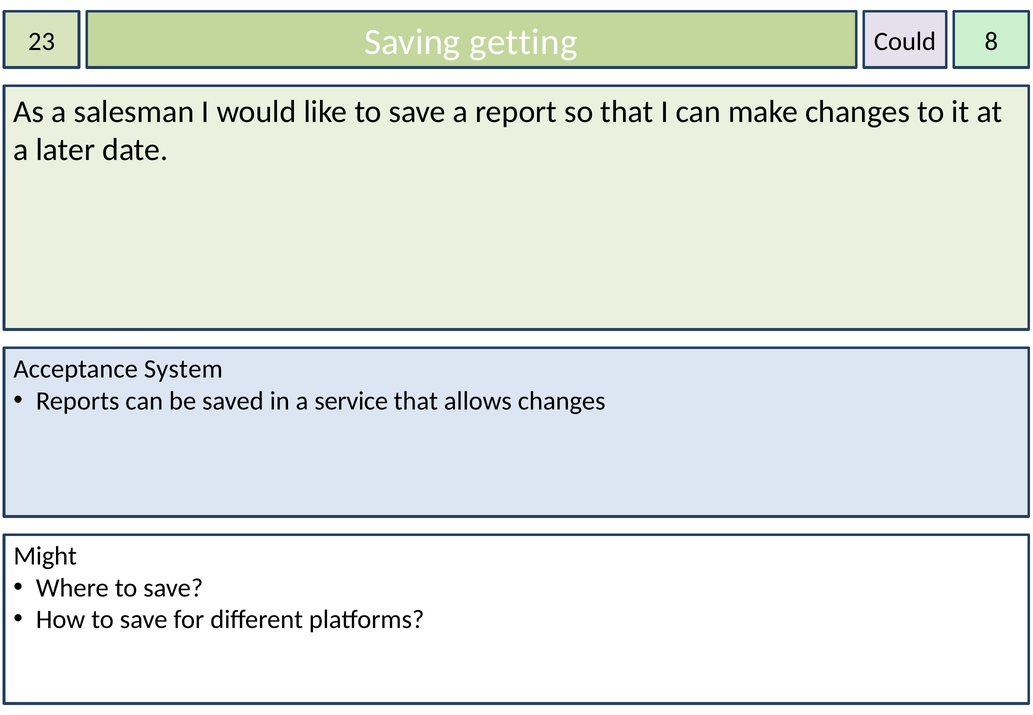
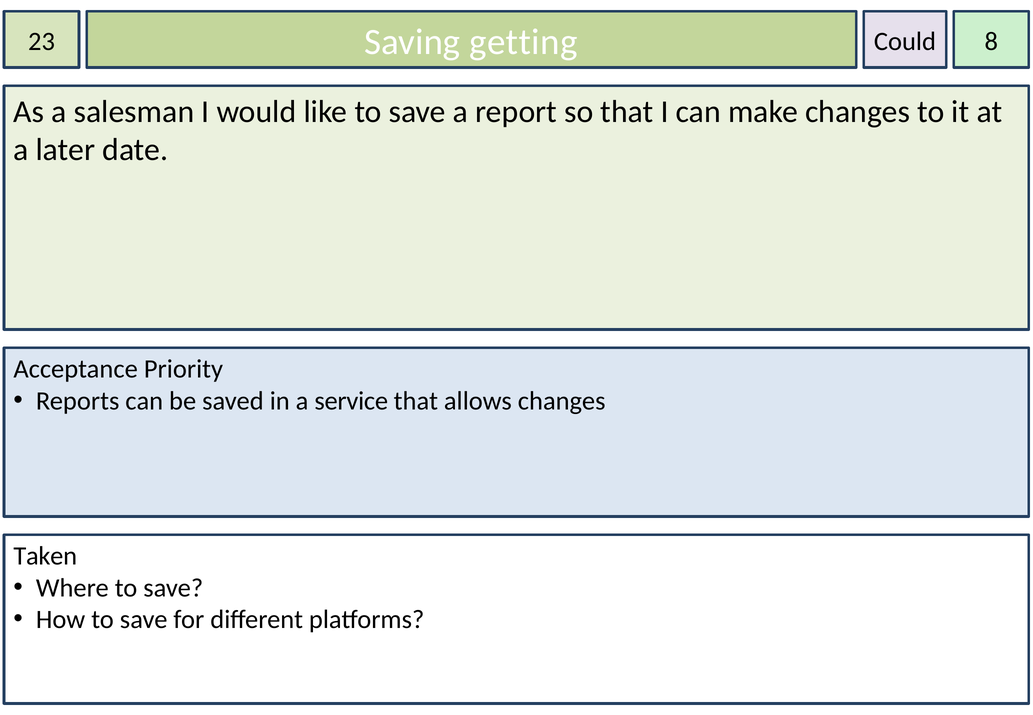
System: System -> Priority
Might: Might -> Taken
